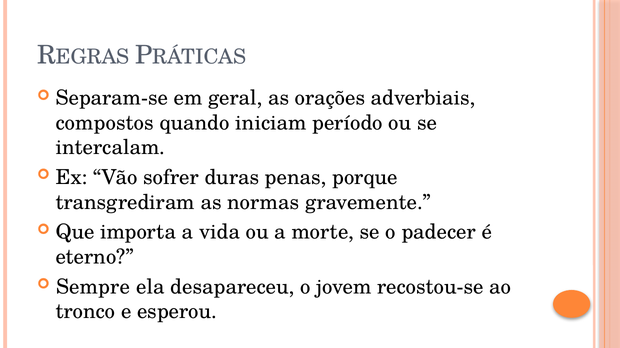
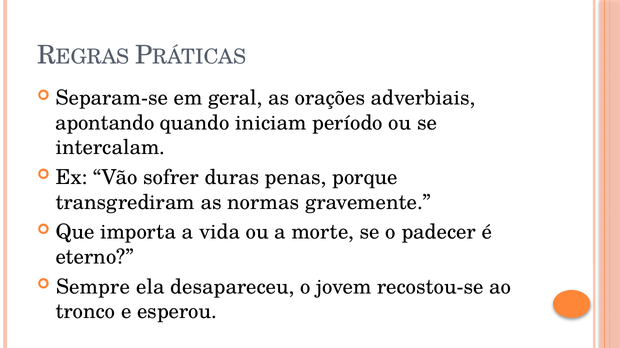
compostos: compostos -> apontando
